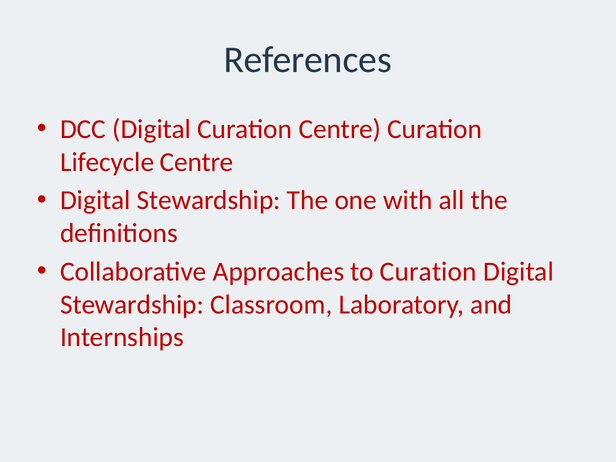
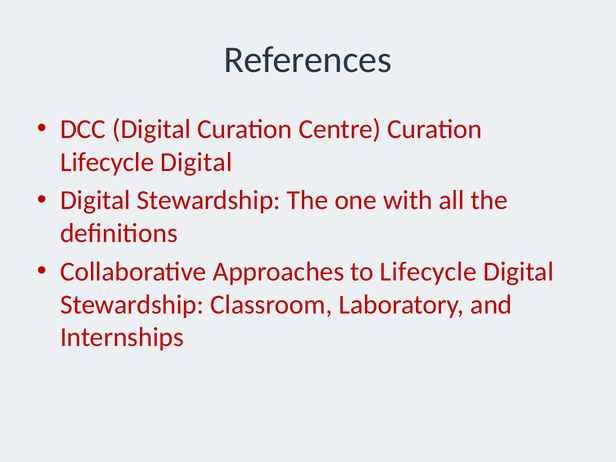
Centre at (197, 162): Centre -> Digital
to Curation: Curation -> Lifecycle
